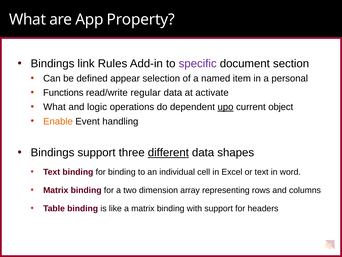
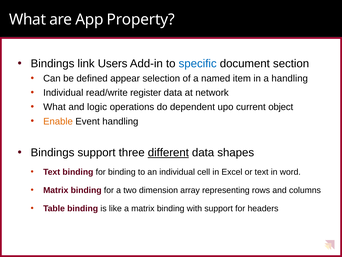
Rules: Rules -> Users
specific colour: purple -> blue
a personal: personal -> handling
Functions at (63, 93): Functions -> Individual
regular: regular -> register
activate: activate -> network
upo underline: present -> none
